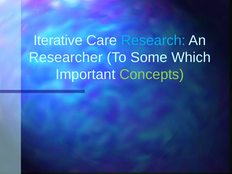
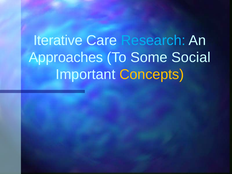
Researcher: Researcher -> Approaches
Which: Which -> Social
Concepts colour: light green -> yellow
